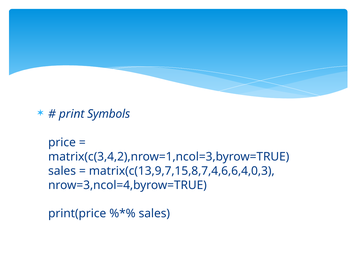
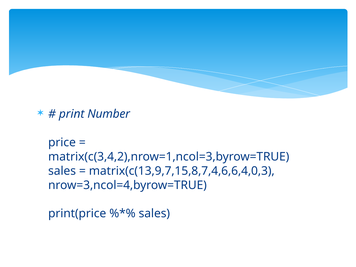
Symbols: Symbols -> Number
